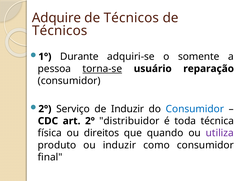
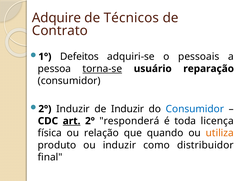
Técnicos at (60, 31): Técnicos -> Contrato
Durante: Durante -> Defeitos
somente: somente -> pessoais
2º Serviço: Serviço -> Induzir
art underline: none -> present
distribuidor: distribuidor -> responderá
técnica: técnica -> licença
direitos: direitos -> relação
utiliza colour: purple -> orange
como consumidor: consumidor -> distribuidor
